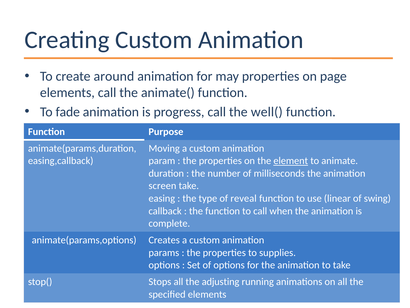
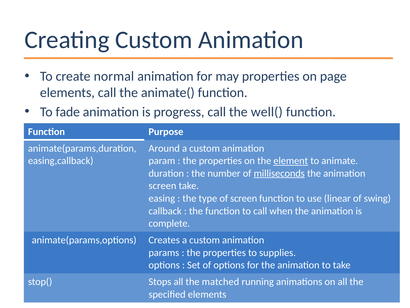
around: around -> normal
Moving: Moving -> Around
milliseconds underline: none -> present
of reveal: reveal -> screen
adjusting: adjusting -> matched
